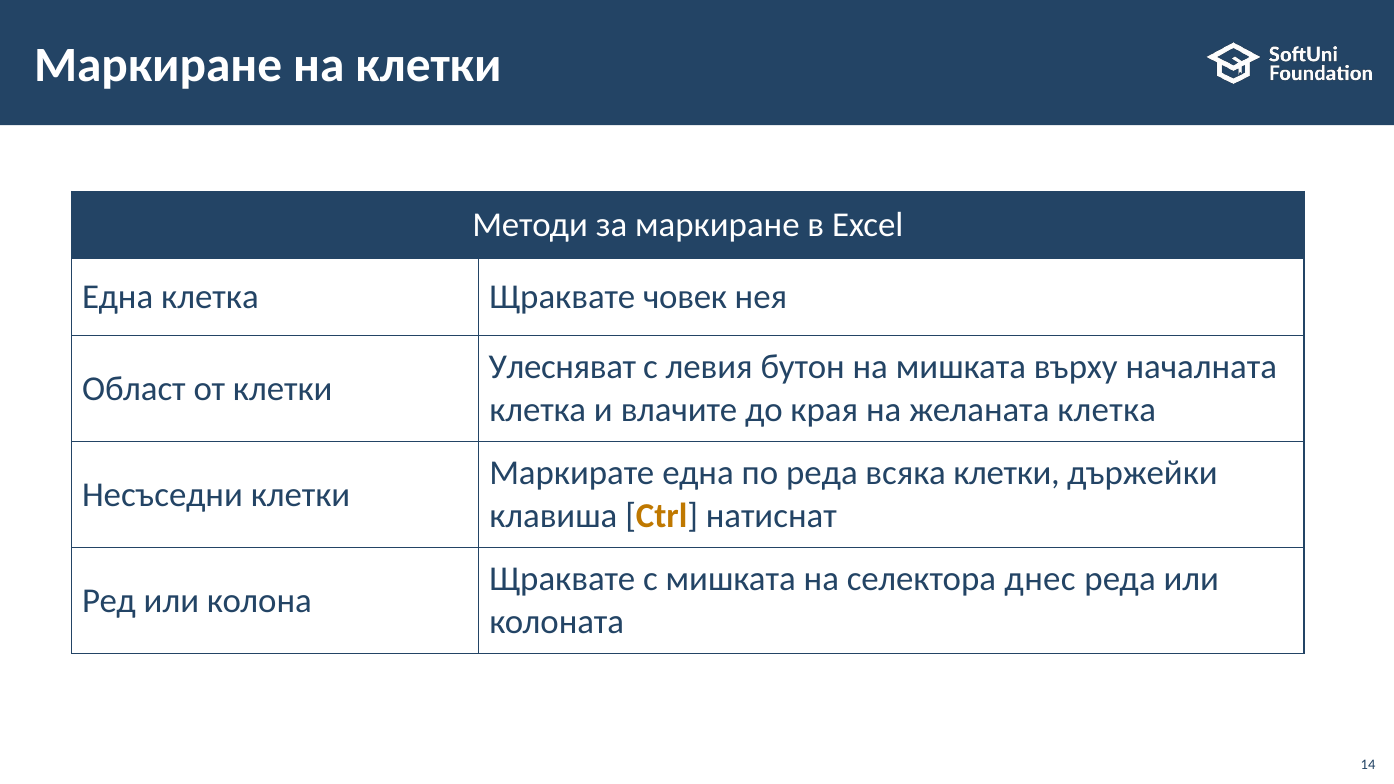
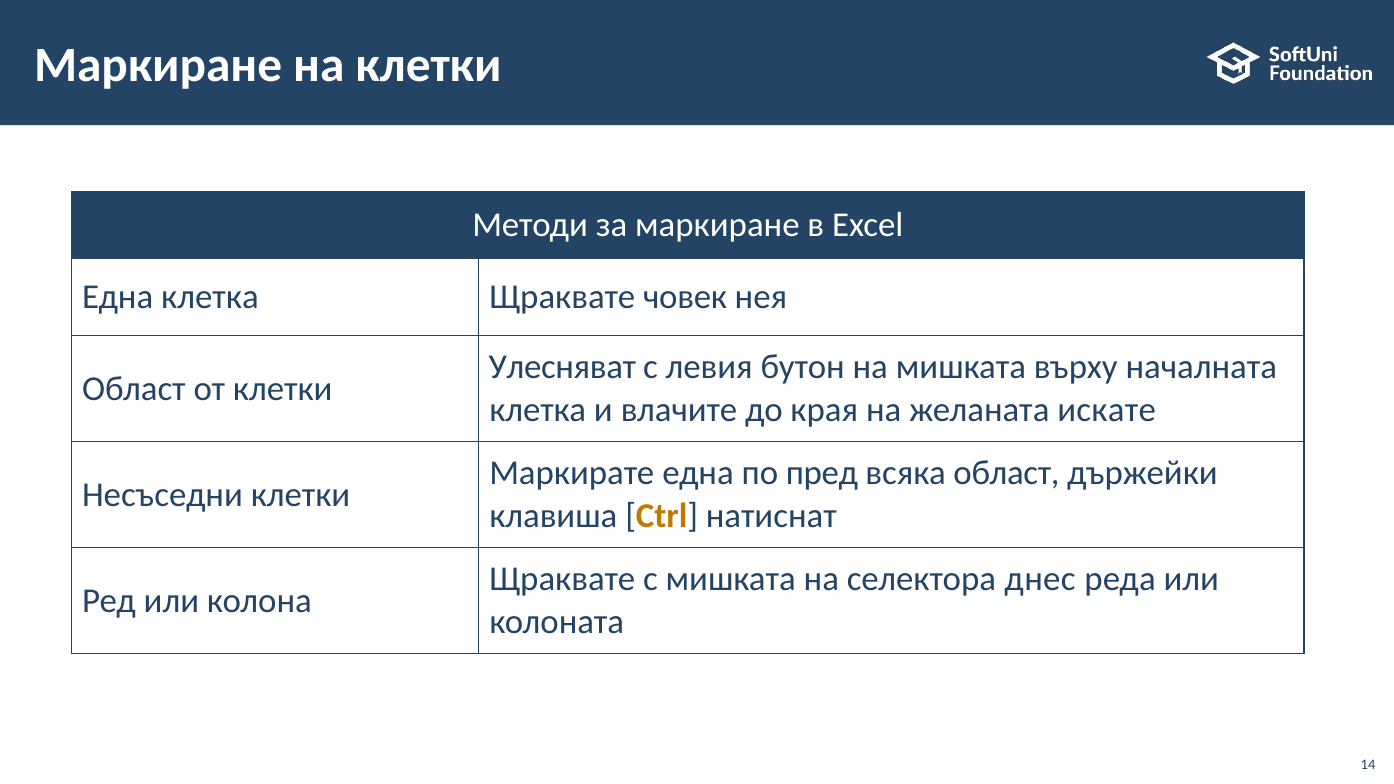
желаната клетка: клетка -> искате
по реда: реда -> пред
всяка клетки: клетки -> област
